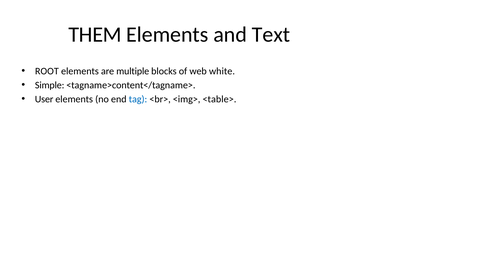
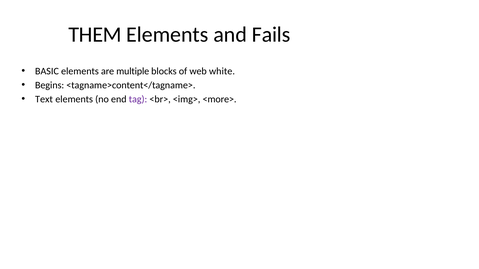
Text: Text -> Fails
ROOT: ROOT -> BASIC
Simple: Simple -> Begins
User: User -> Text
tag colour: blue -> purple
<table>: <table> -> <more>
